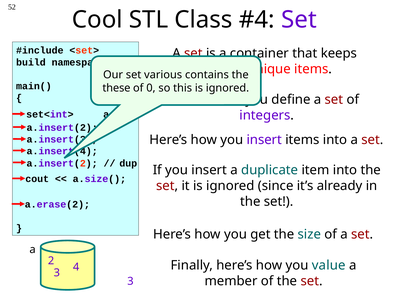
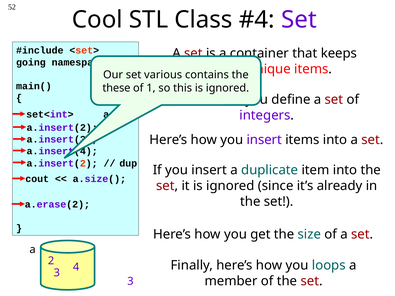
build: build -> going
0: 0 -> 1
value: value -> loops
